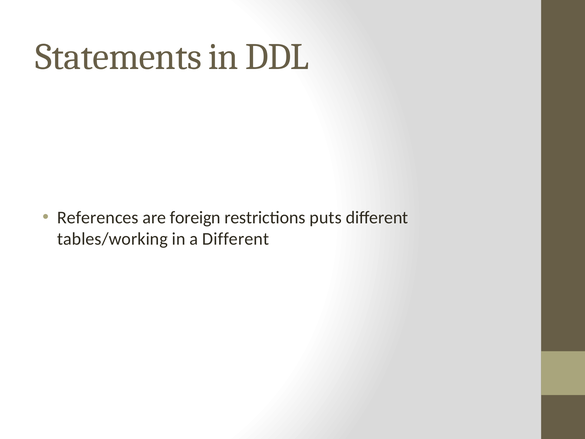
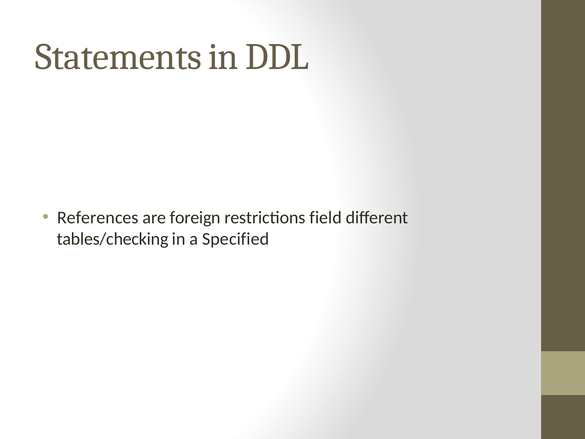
puts: puts -> field
tables/working: tables/working -> tables/checking
a Different: Different -> Specified
